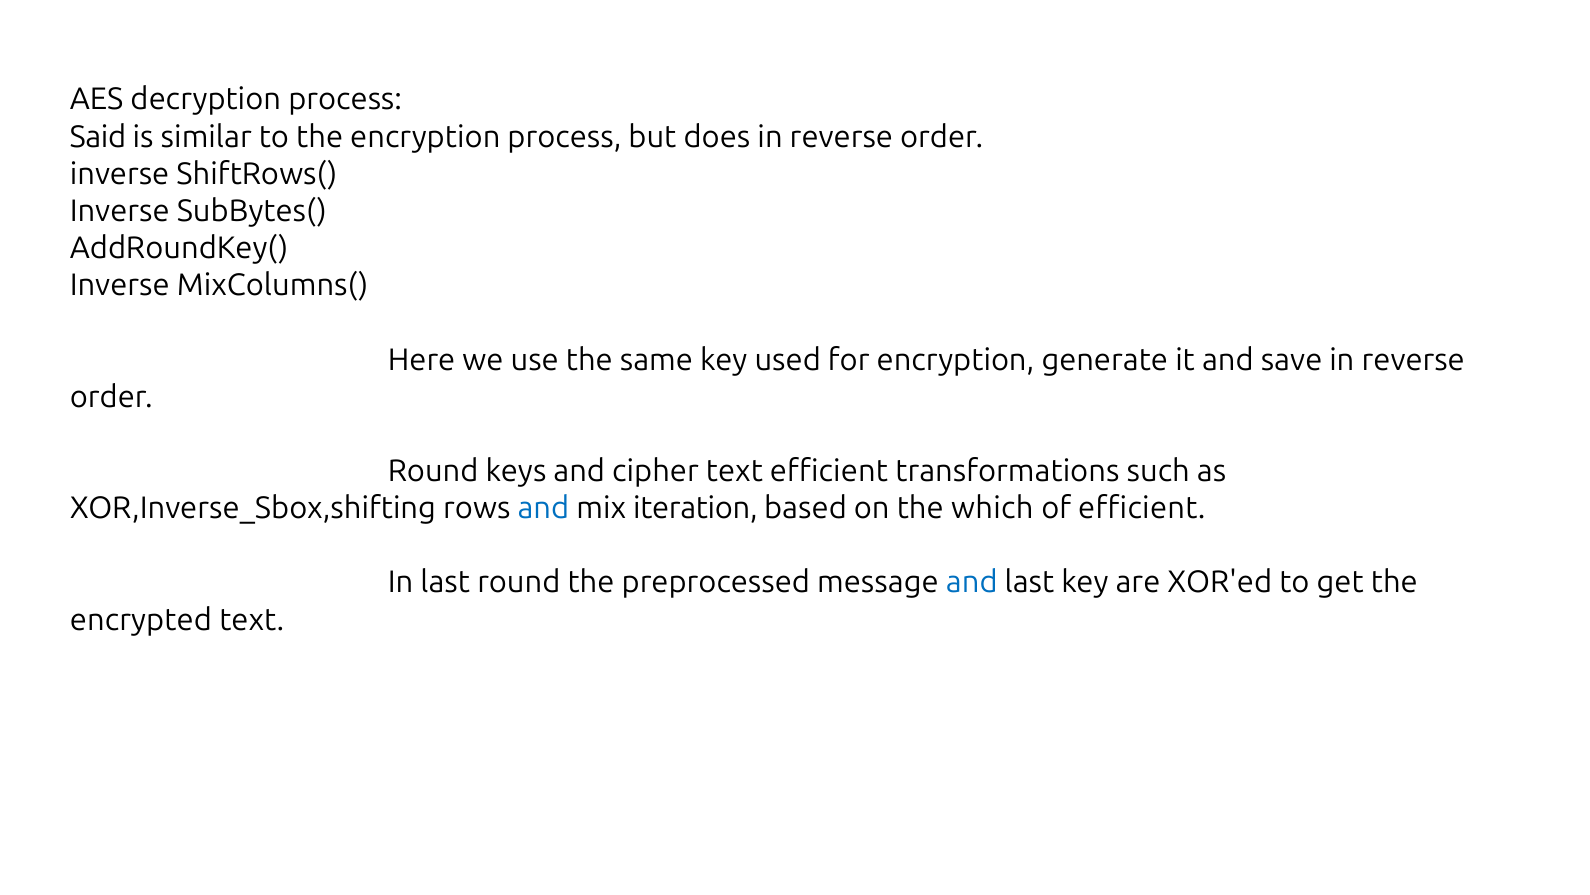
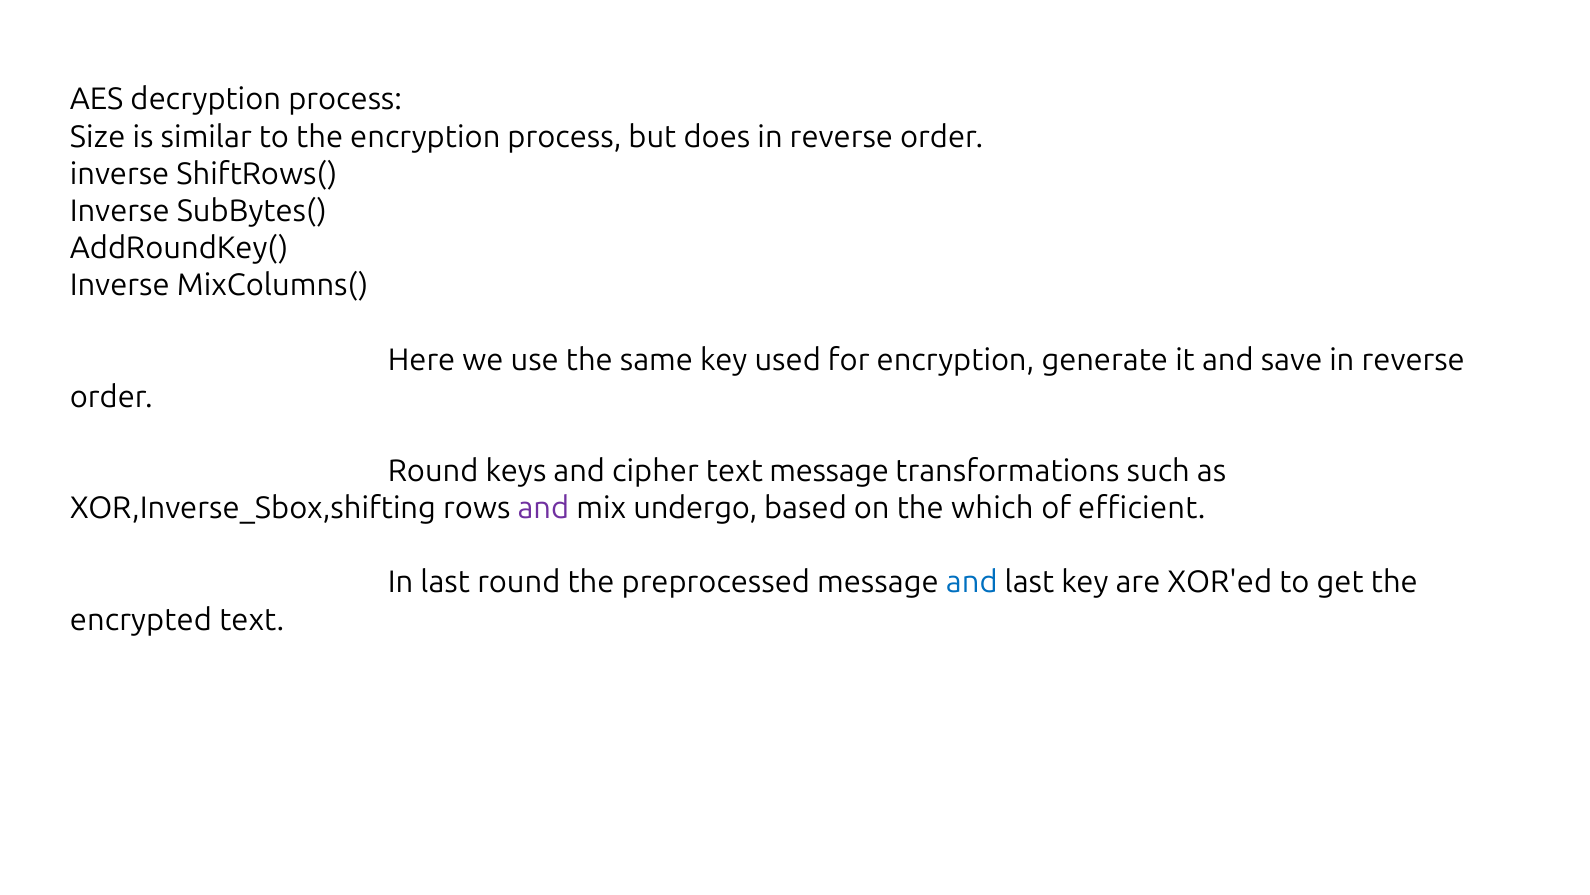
Said: Said -> Size
text efficient: efficient -> message
and at (543, 508) colour: blue -> purple
iteration: iteration -> undergo
